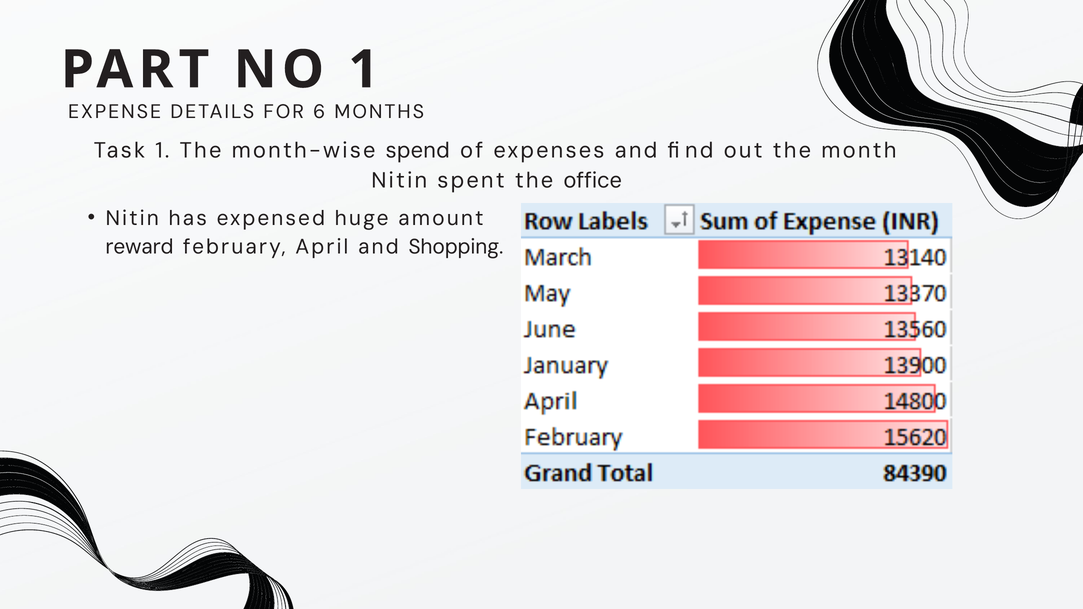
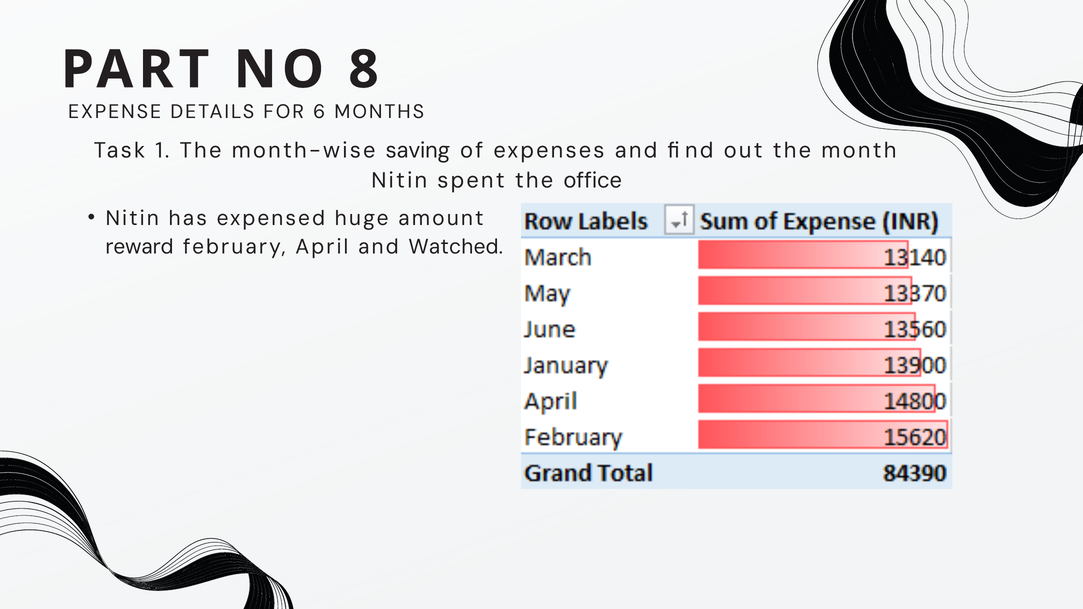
1 at (364, 70): 1 -> 8
spend: spend -> saving
Shopping: Shopping -> Watched
